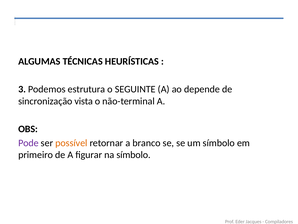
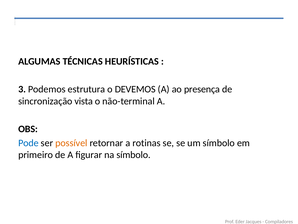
SEGUINTE: SEGUINTE -> DEVEMOS
depende: depende -> presença
Pode colour: purple -> blue
branco: branco -> rotinas
